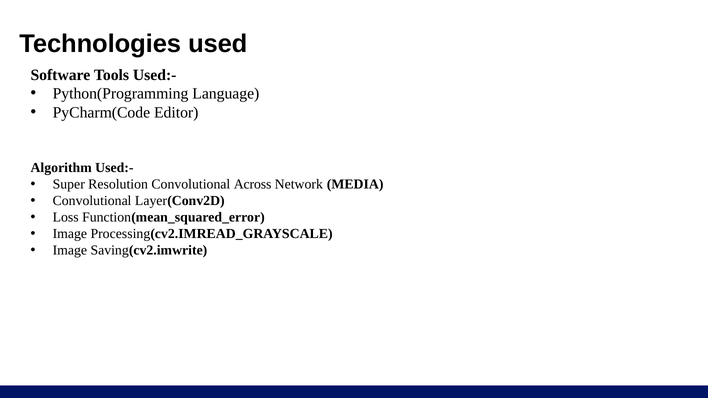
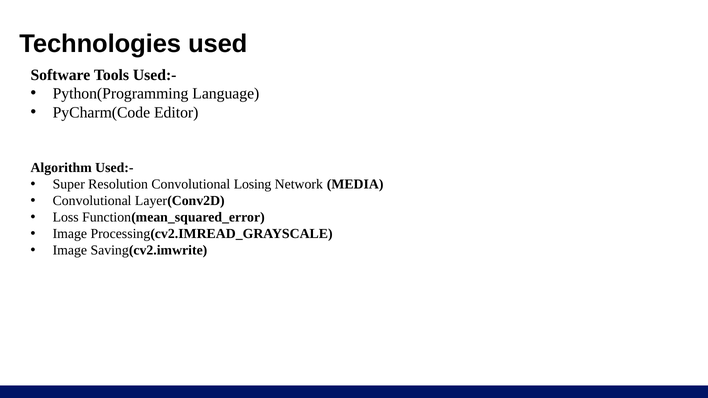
Across: Across -> Losing
